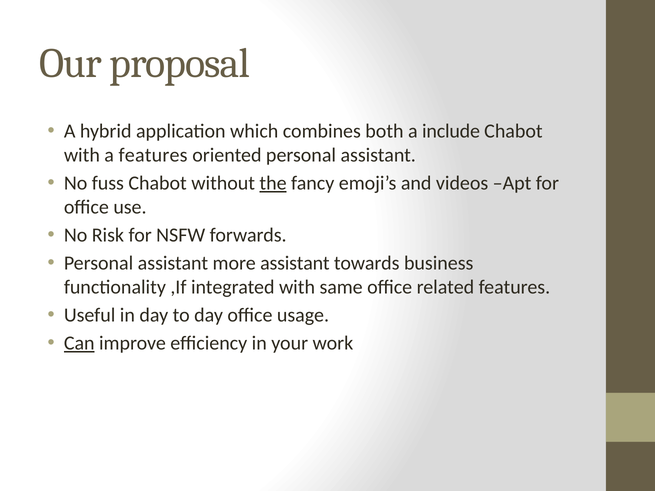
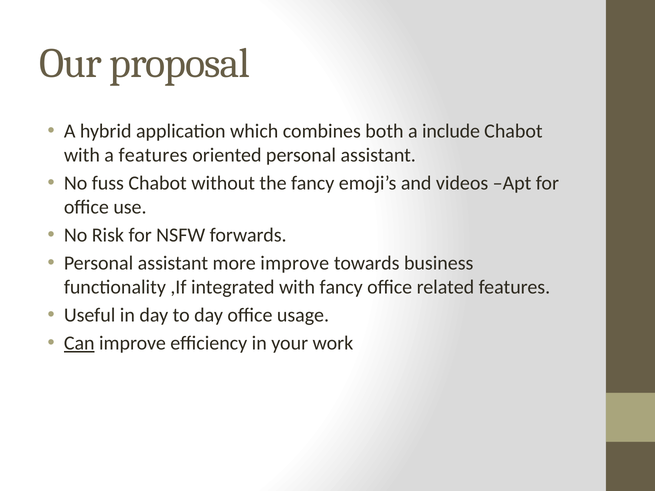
the underline: present -> none
more assistant: assistant -> improve
with same: same -> fancy
